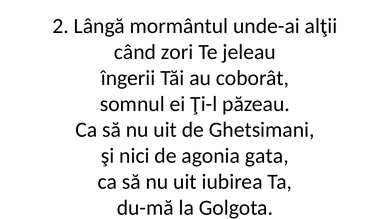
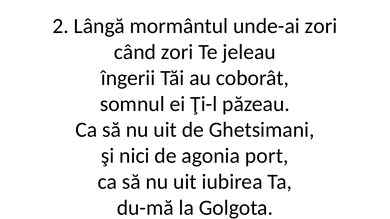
unde-ai alţii: alţii -> zori
gata: gata -> port
